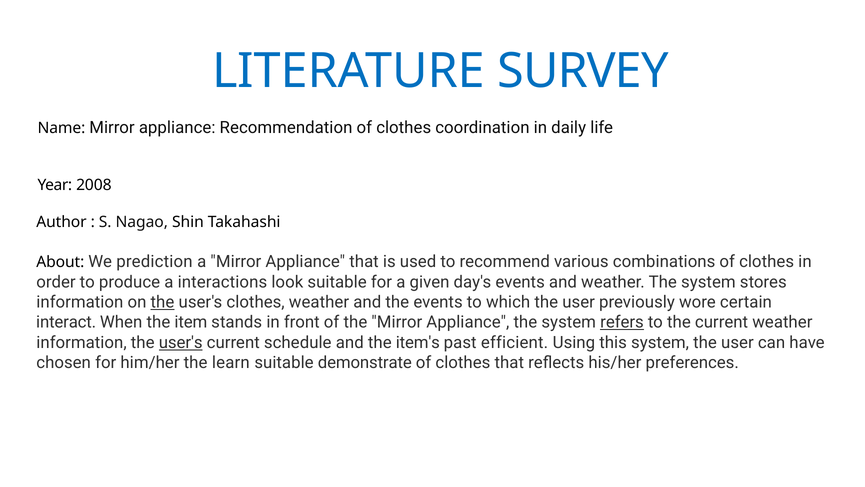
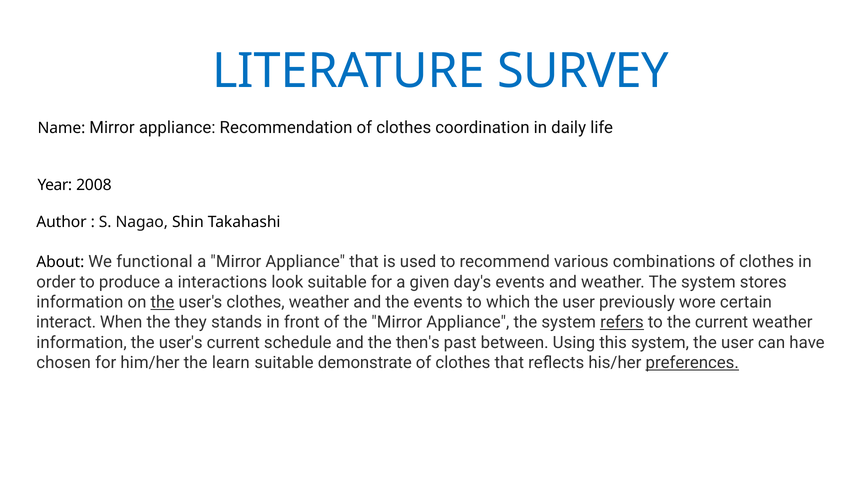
prediction: prediction -> functional
item: item -> they
user's at (181, 342) underline: present -> none
item's: item's -> then's
efficient: efficient -> between
preferences underline: none -> present
